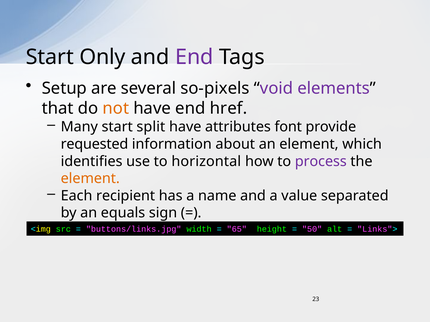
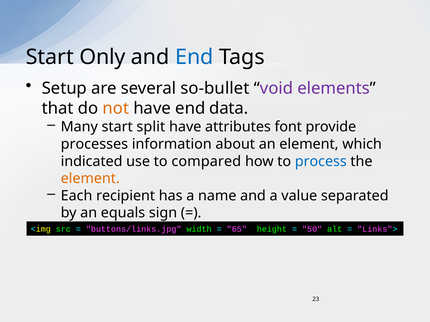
End at (194, 57) colour: purple -> blue
so-pixels: so-pixels -> so-bullet
href: href -> data
requested: requested -> processes
identifies: identifies -> indicated
horizontal: horizontal -> compared
process colour: purple -> blue
